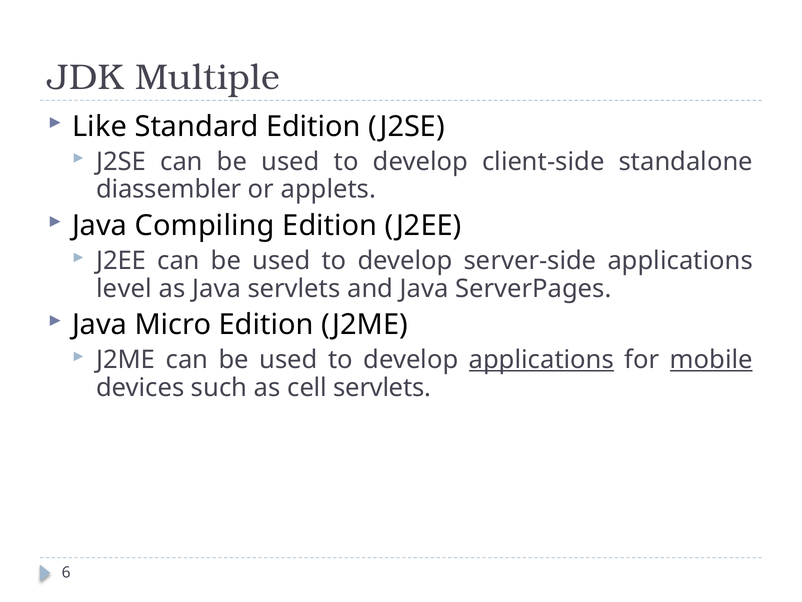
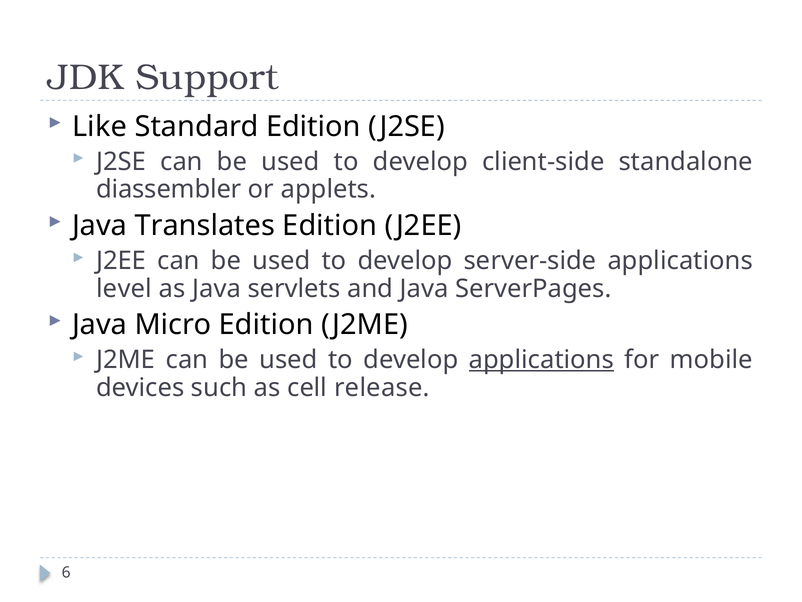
Multiple: Multiple -> Support
Compiling: Compiling -> Translates
mobile underline: present -> none
cell servlets: servlets -> release
